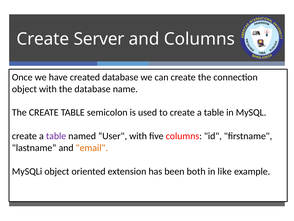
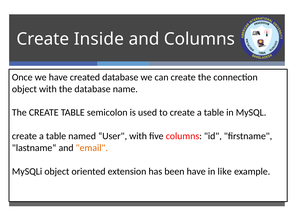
Server: Server -> Inside
table at (56, 136) colour: purple -> black
been both: both -> have
